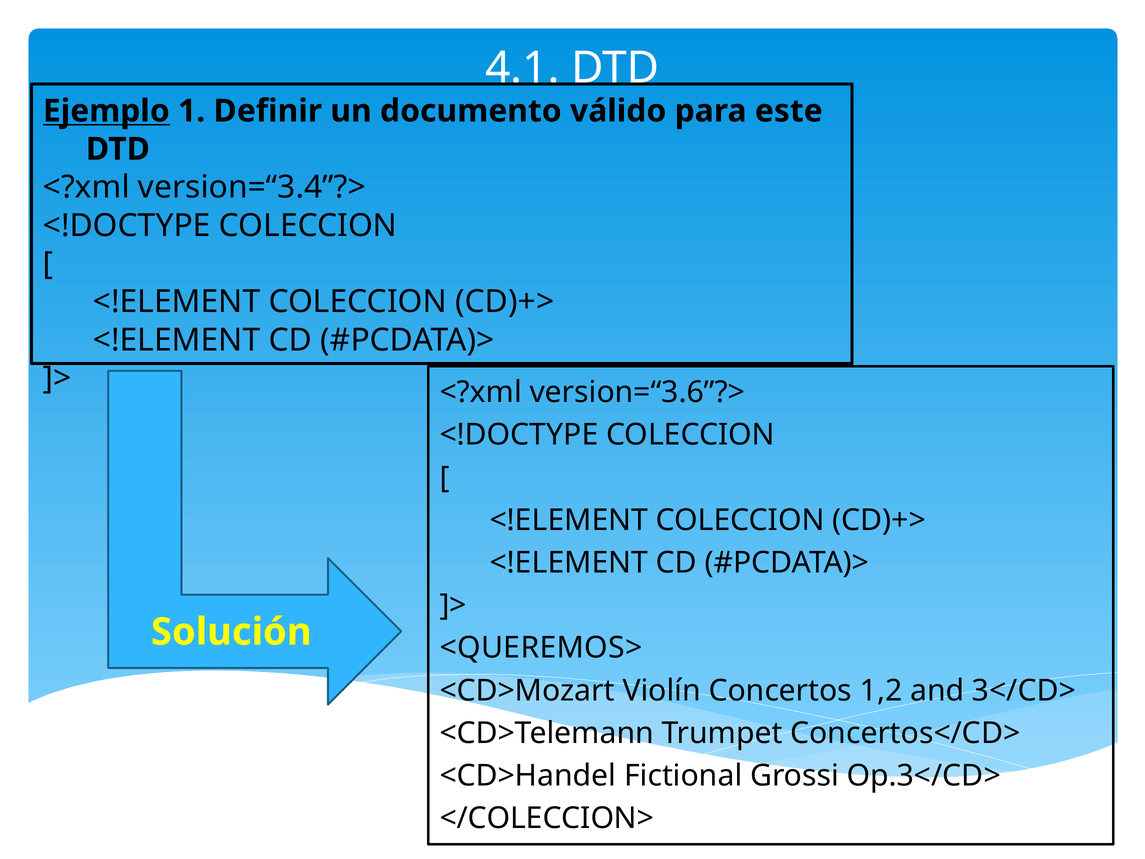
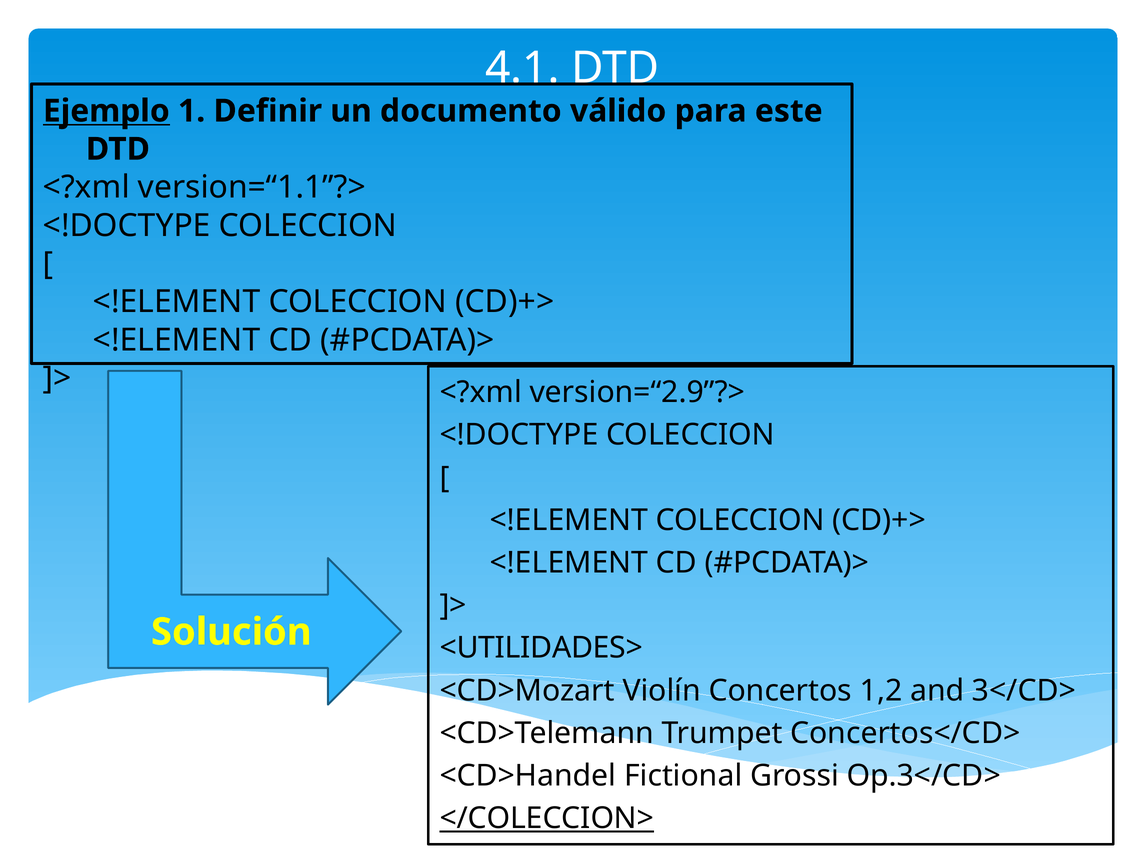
version=“3.4”?>: version=“3.4”?> -> version=“1.1”?>
version=“3.6”?>: version=“3.6”?> -> version=“2.9”?>
<QUEREMOS>: <QUEREMOS> -> <UTILIDADES>
</COLECCION> underline: none -> present
